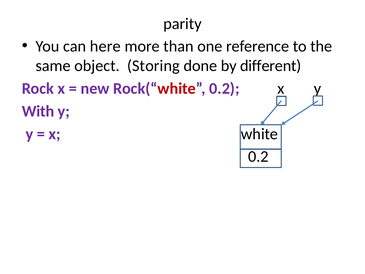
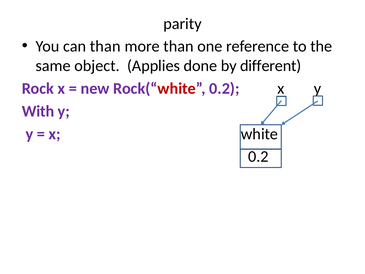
can here: here -> than
Storing: Storing -> Applies
